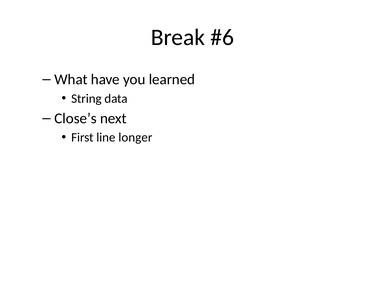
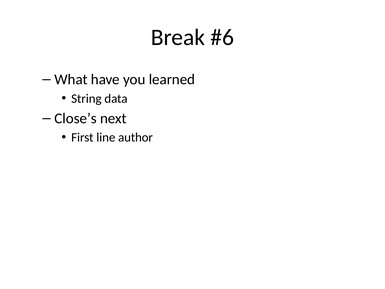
longer: longer -> author
